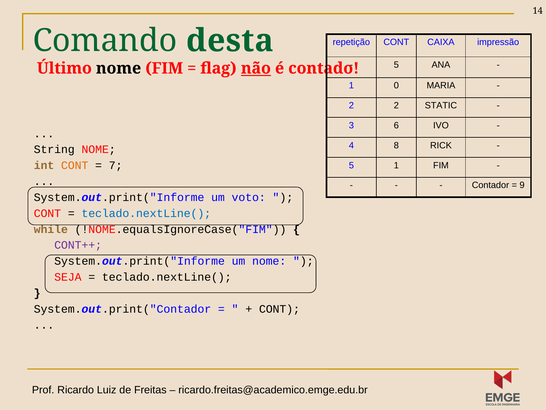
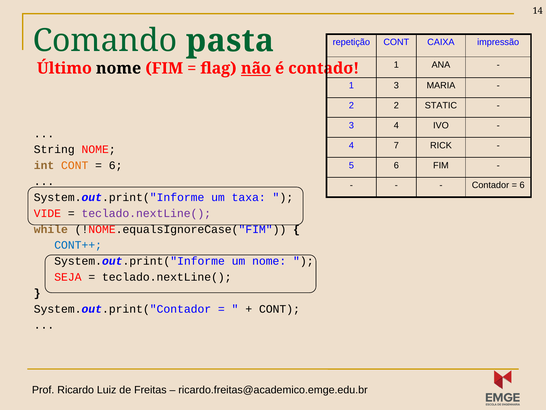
desta: desta -> pasta
5 at (396, 65): 5 -> 1
1 0: 0 -> 3
3 6: 6 -> 4
8: 8 -> 7
5 1: 1 -> 6
7 at (116, 165): 7 -> 6
9 at (522, 185): 9 -> 6
voto: voto -> taxa
CONT at (47, 213): CONT -> VIDE
teclado.nextLine( at (146, 213) colour: blue -> purple
CONT++ colour: purple -> blue
